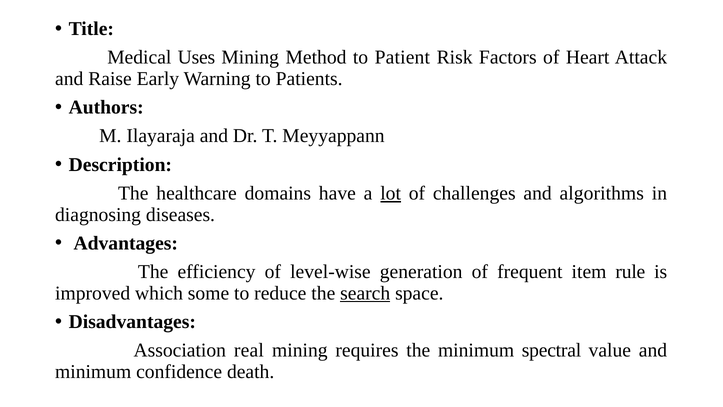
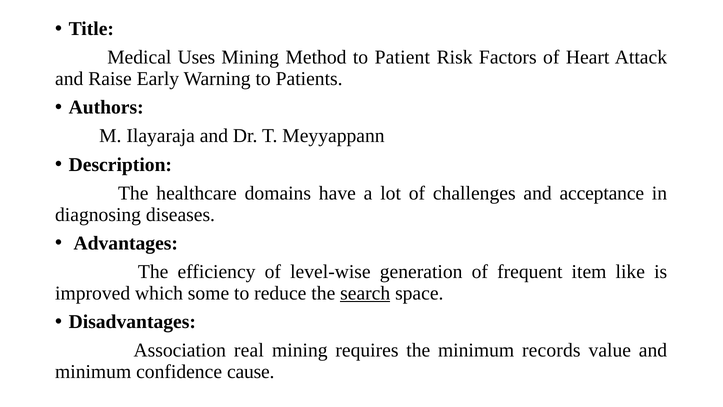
lot underline: present -> none
algorithms: algorithms -> acceptance
rule: rule -> like
spectral: spectral -> records
death: death -> cause
